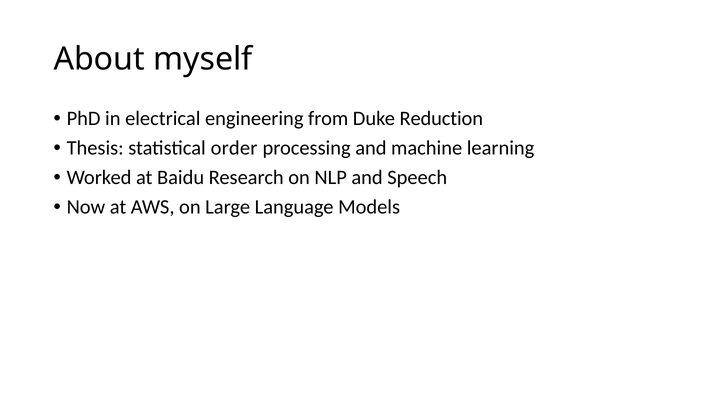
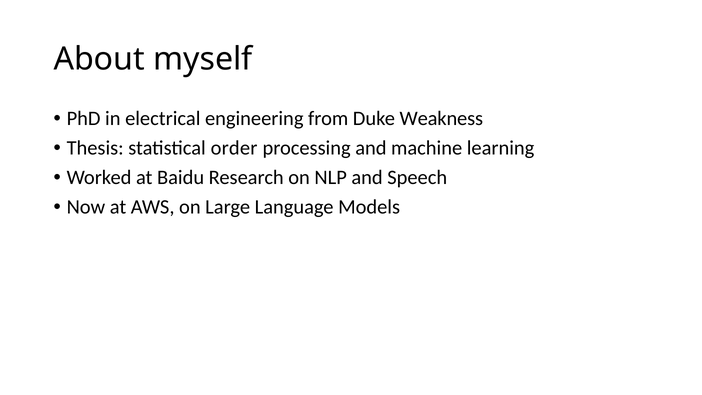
Reduction: Reduction -> Weakness
